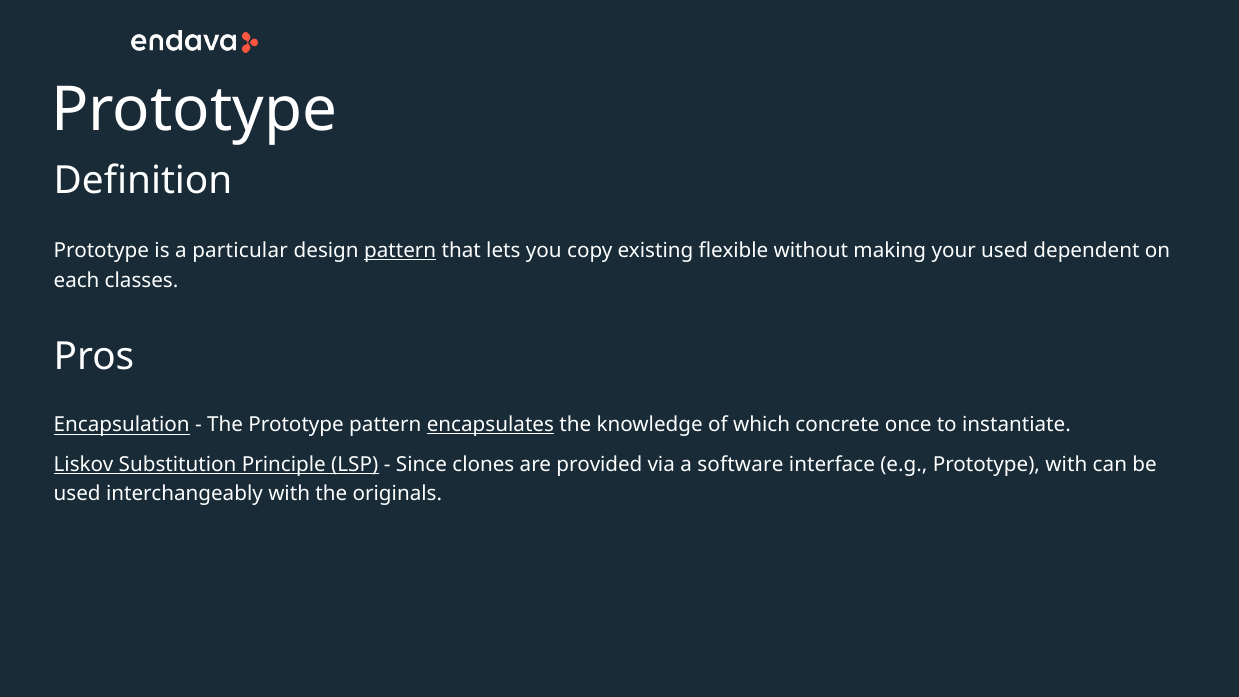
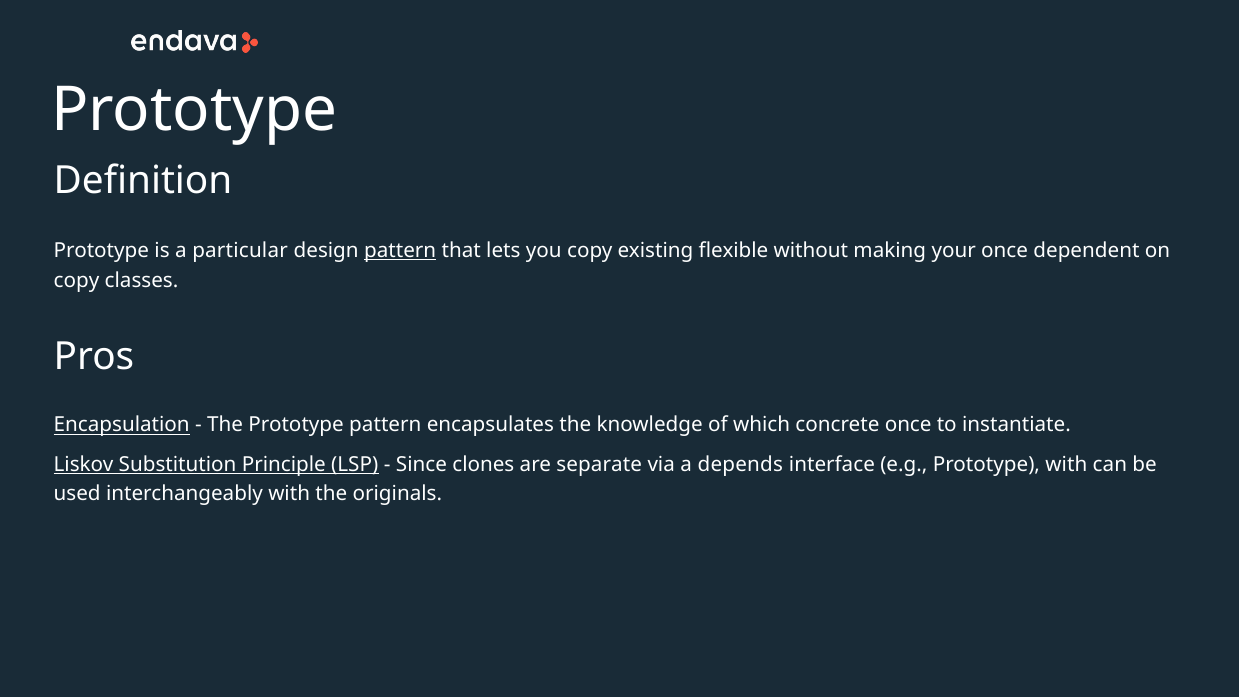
your used: used -> once
each at (77, 280): each -> copy
encapsulates underline: present -> none
provided: provided -> separate
software: software -> depends
